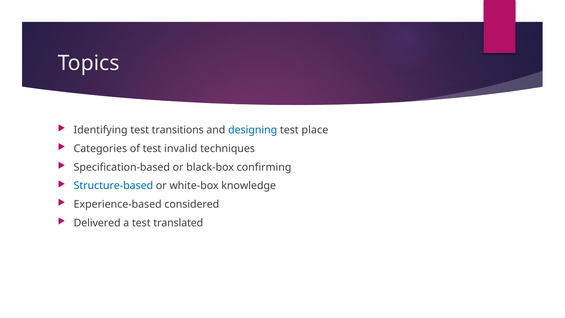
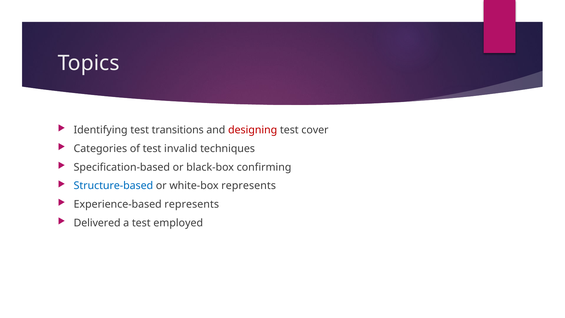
designing colour: blue -> red
place: place -> cover
white-box knowledge: knowledge -> represents
Experience-based considered: considered -> represents
translated: translated -> employed
